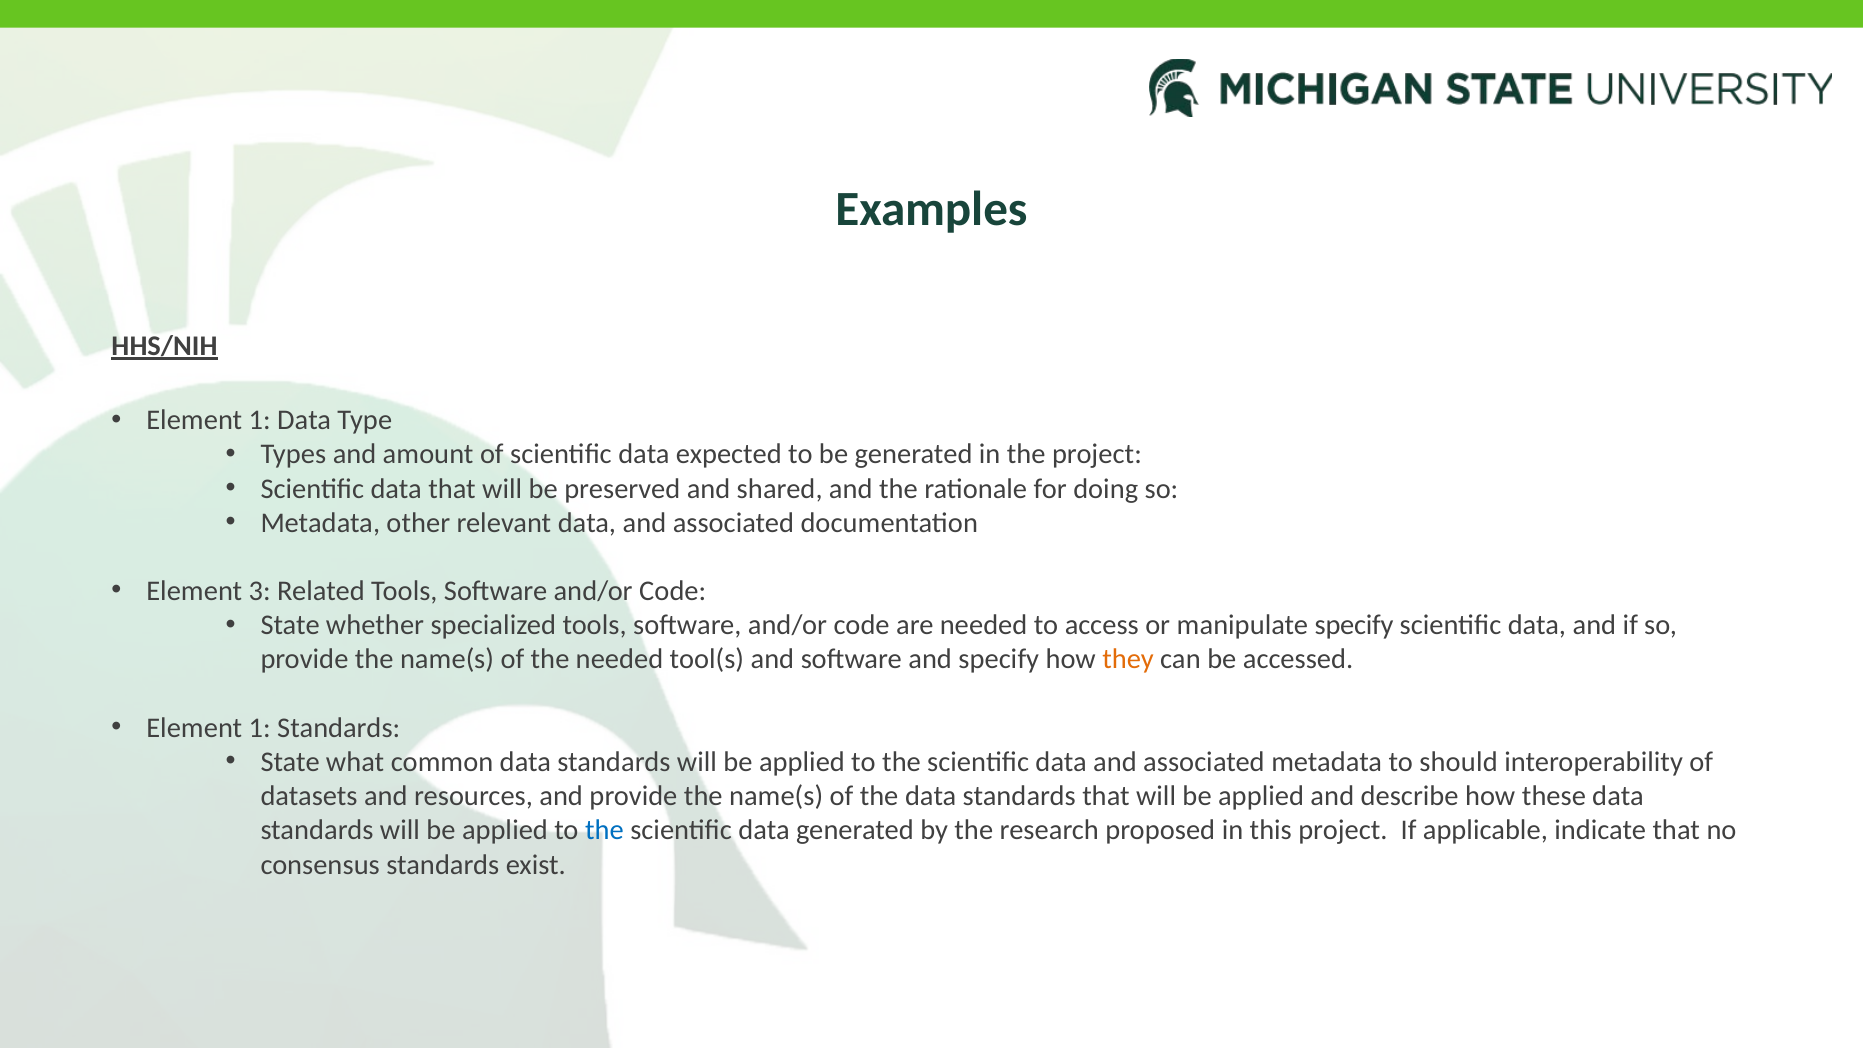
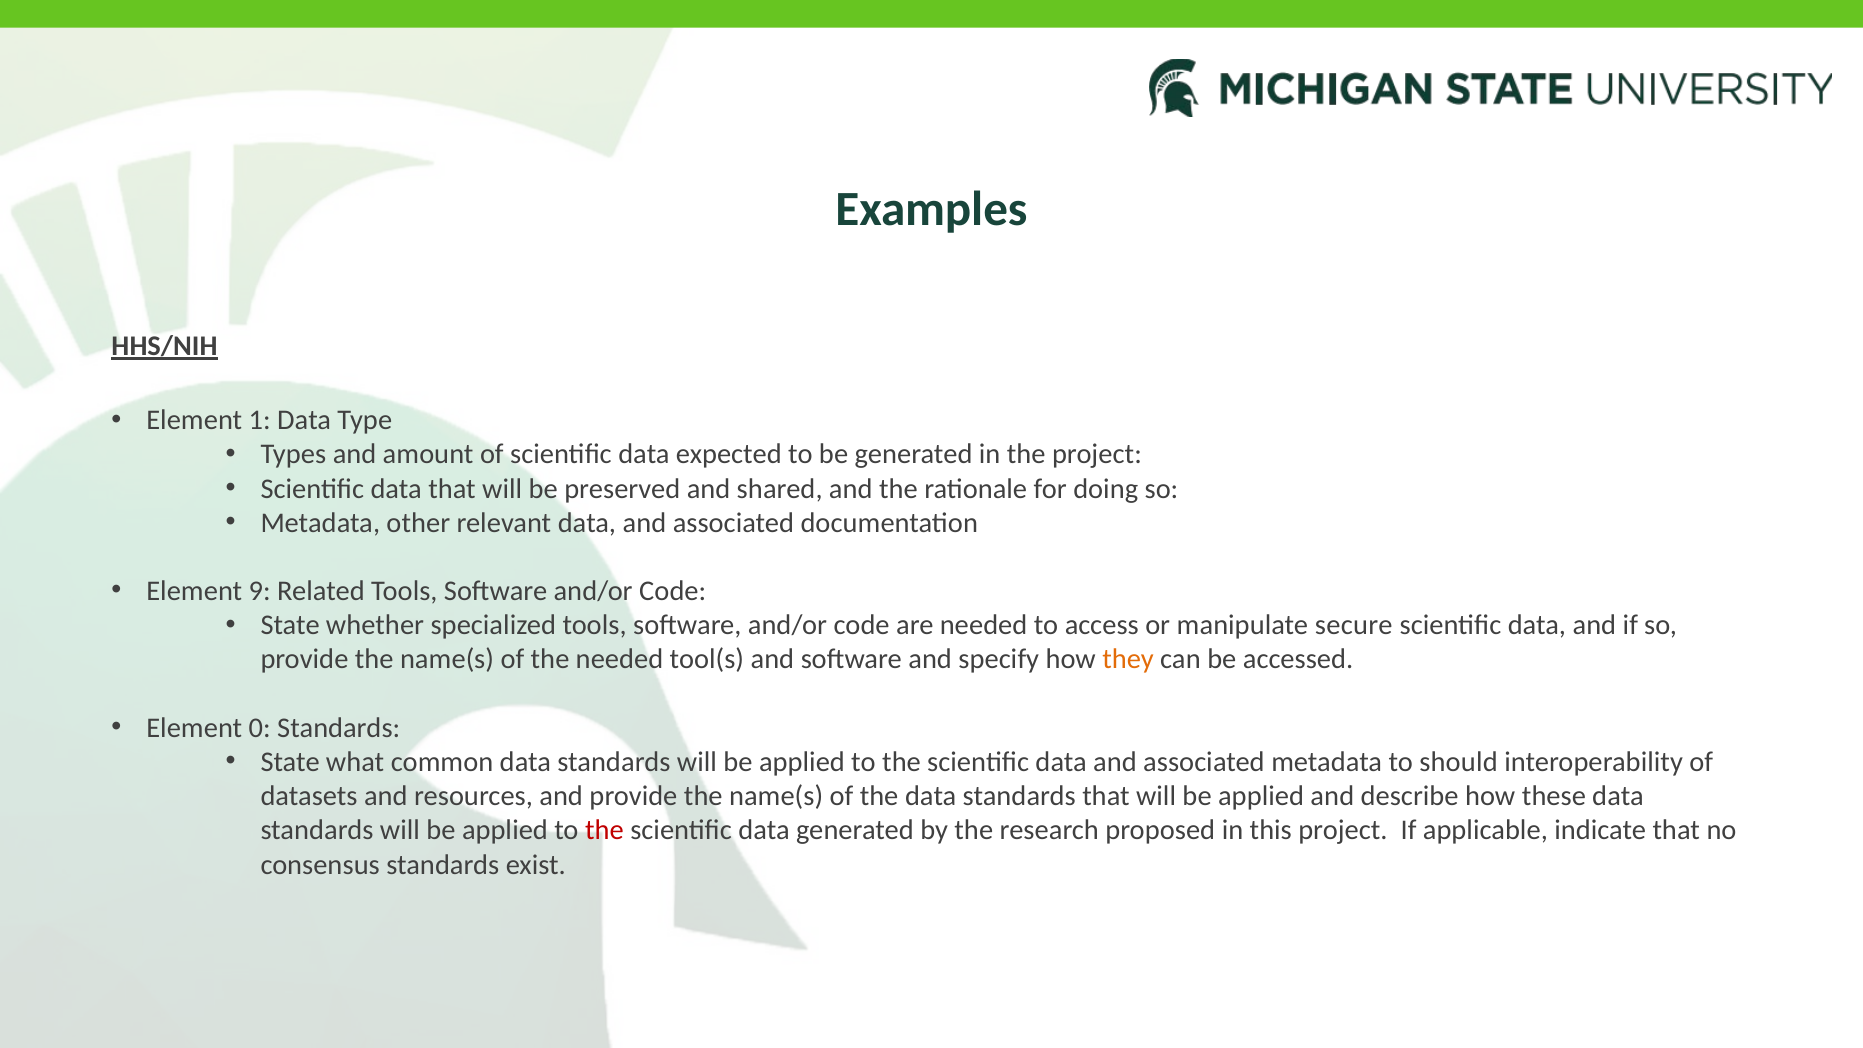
3: 3 -> 9
manipulate specify: specify -> secure
1 at (260, 728): 1 -> 0
the at (604, 830) colour: blue -> red
